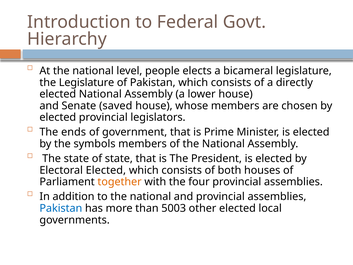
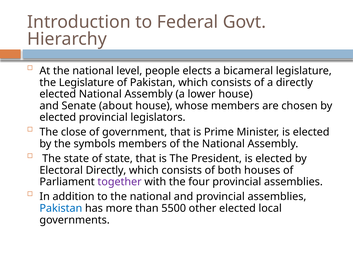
saved: saved -> about
ends: ends -> close
Electoral Elected: Elected -> Directly
together colour: orange -> purple
5003: 5003 -> 5500
